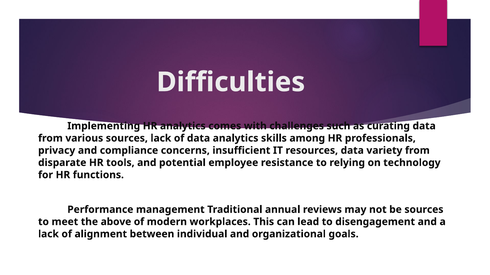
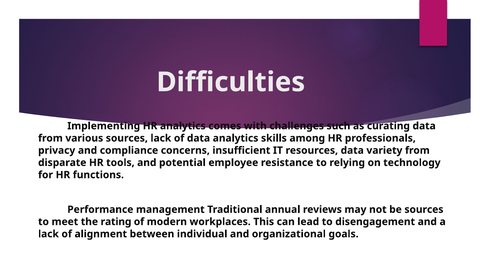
above: above -> rating
